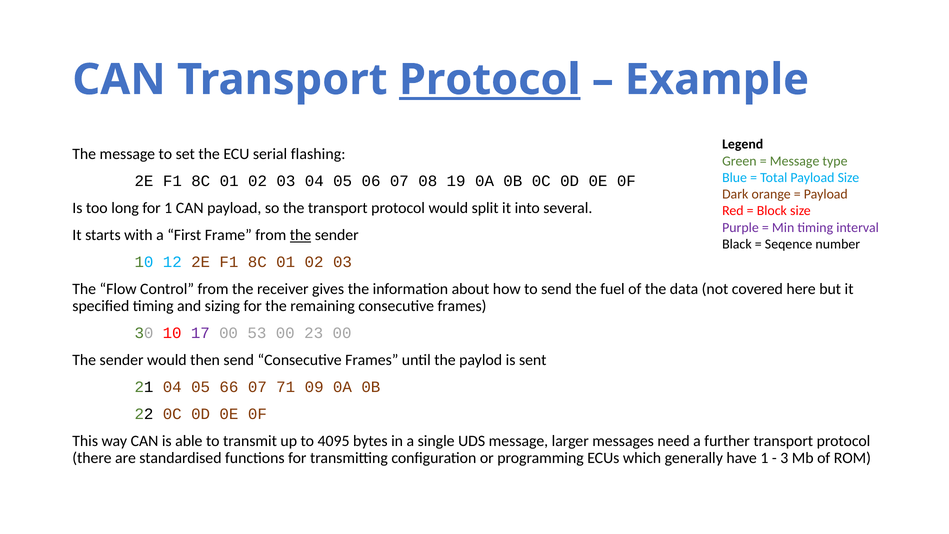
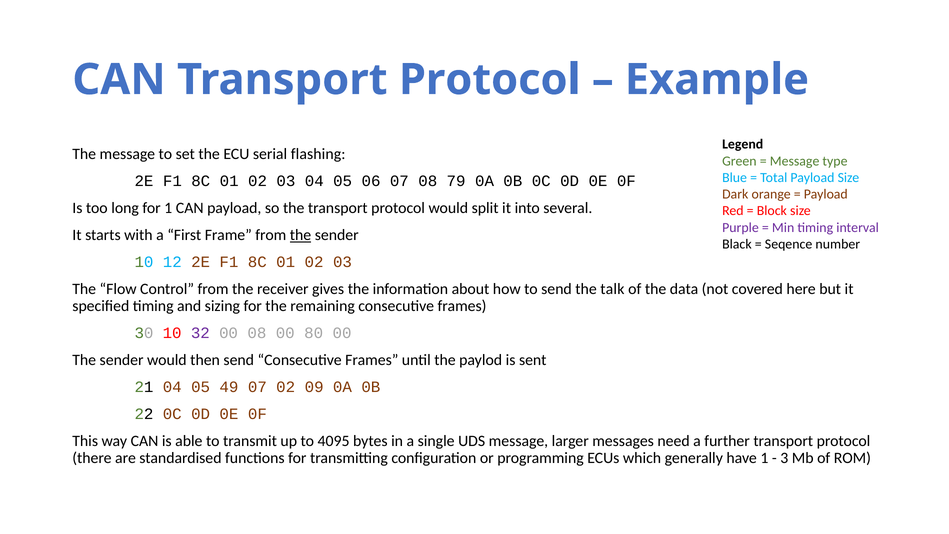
Protocol at (490, 80) underline: present -> none
19: 19 -> 79
fuel: fuel -> talk
17: 17 -> 32
00 53: 53 -> 08
23: 23 -> 80
66: 66 -> 49
07 71: 71 -> 02
